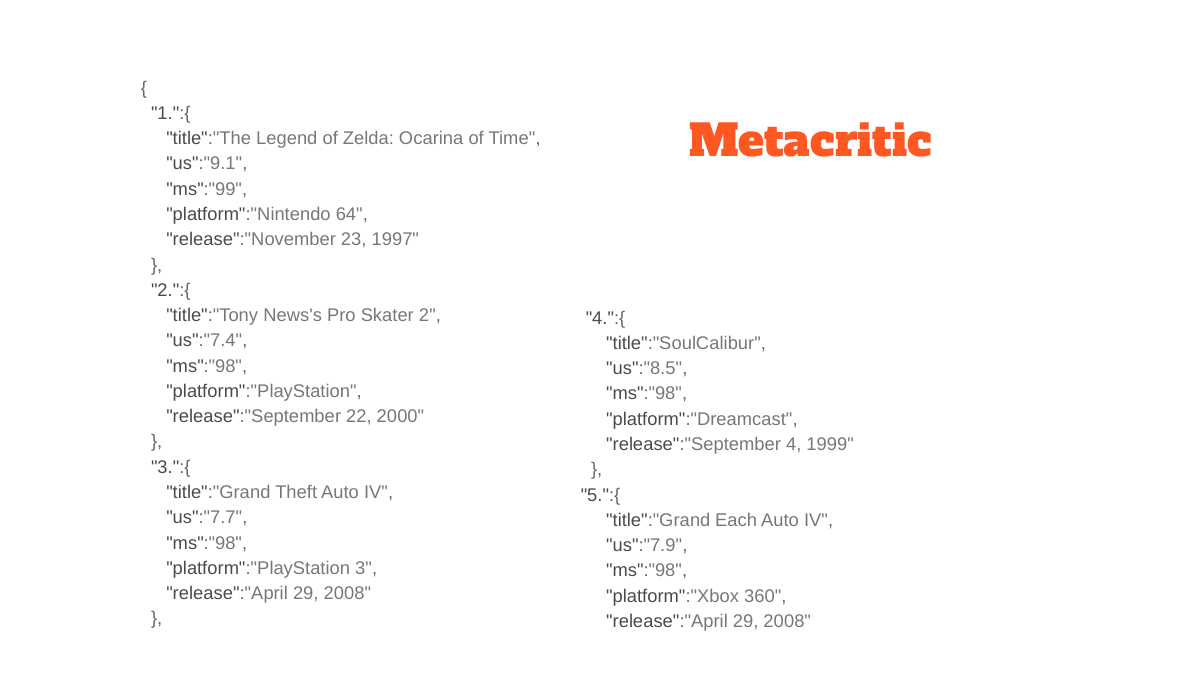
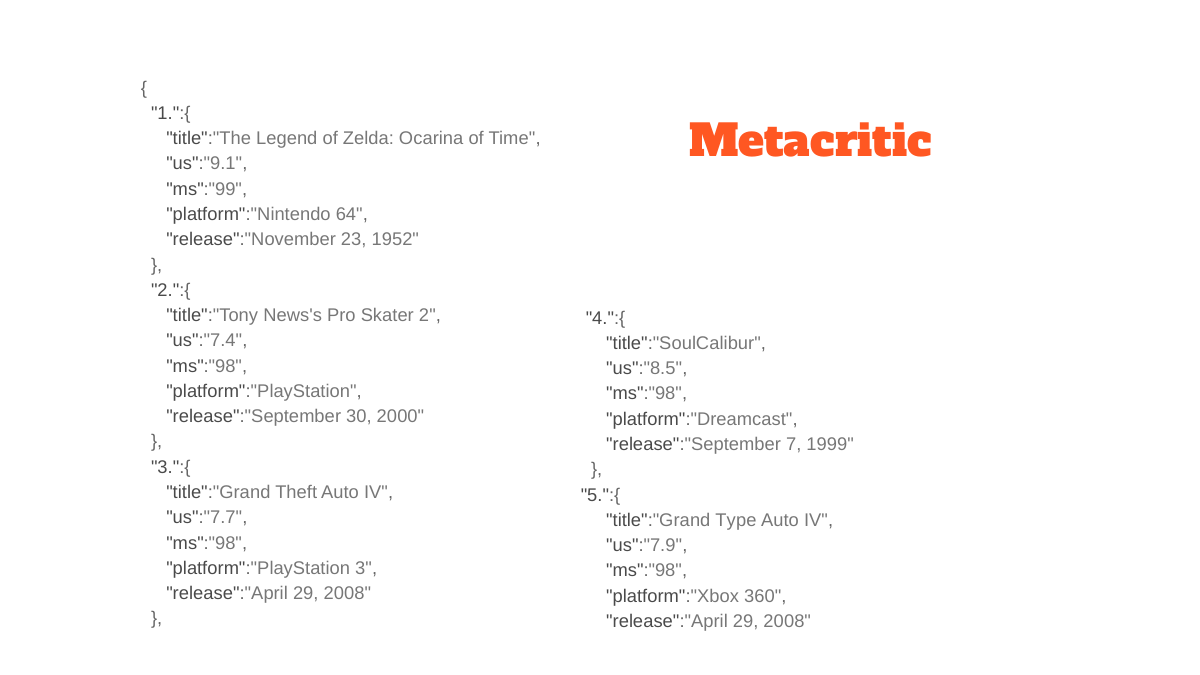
1997: 1997 -> 1952
22: 22 -> 30
4: 4 -> 7
Each: Each -> Type
